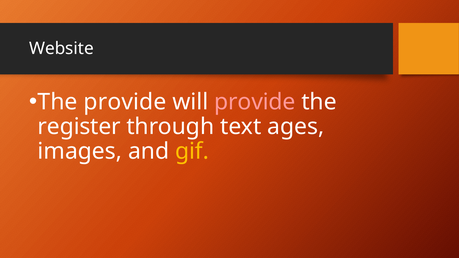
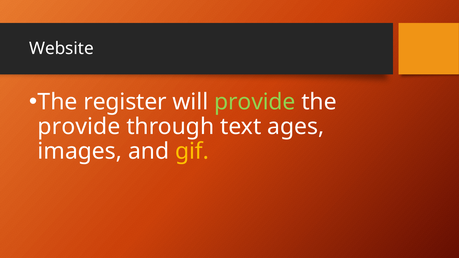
The provide: provide -> register
provide at (255, 102) colour: pink -> light green
register at (79, 127): register -> provide
